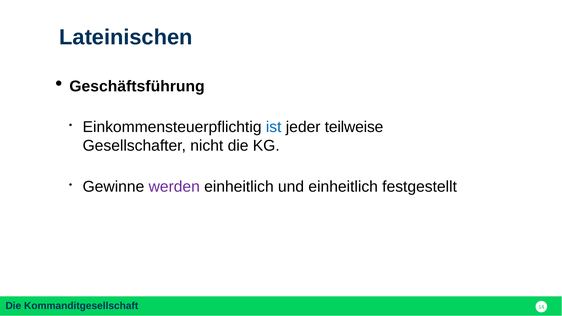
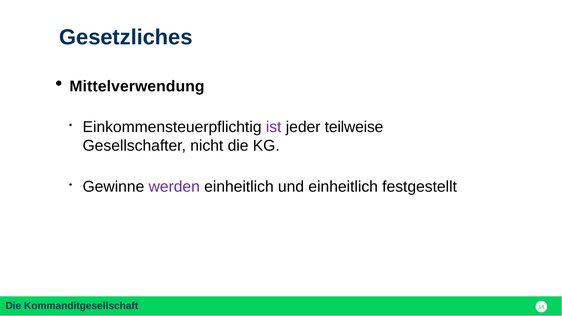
Lateinischen: Lateinischen -> Gesetzliches
Geschäftsführung: Geschäftsführung -> Mittelverwendung
ist colour: blue -> purple
